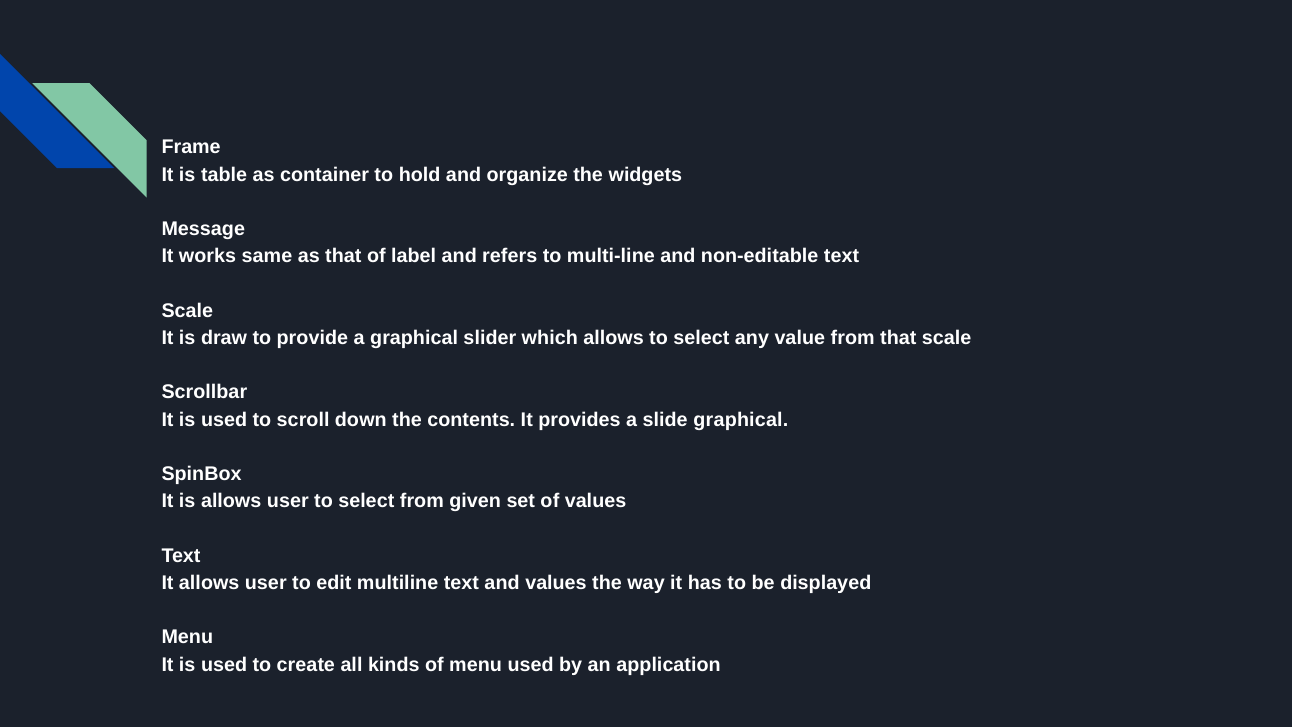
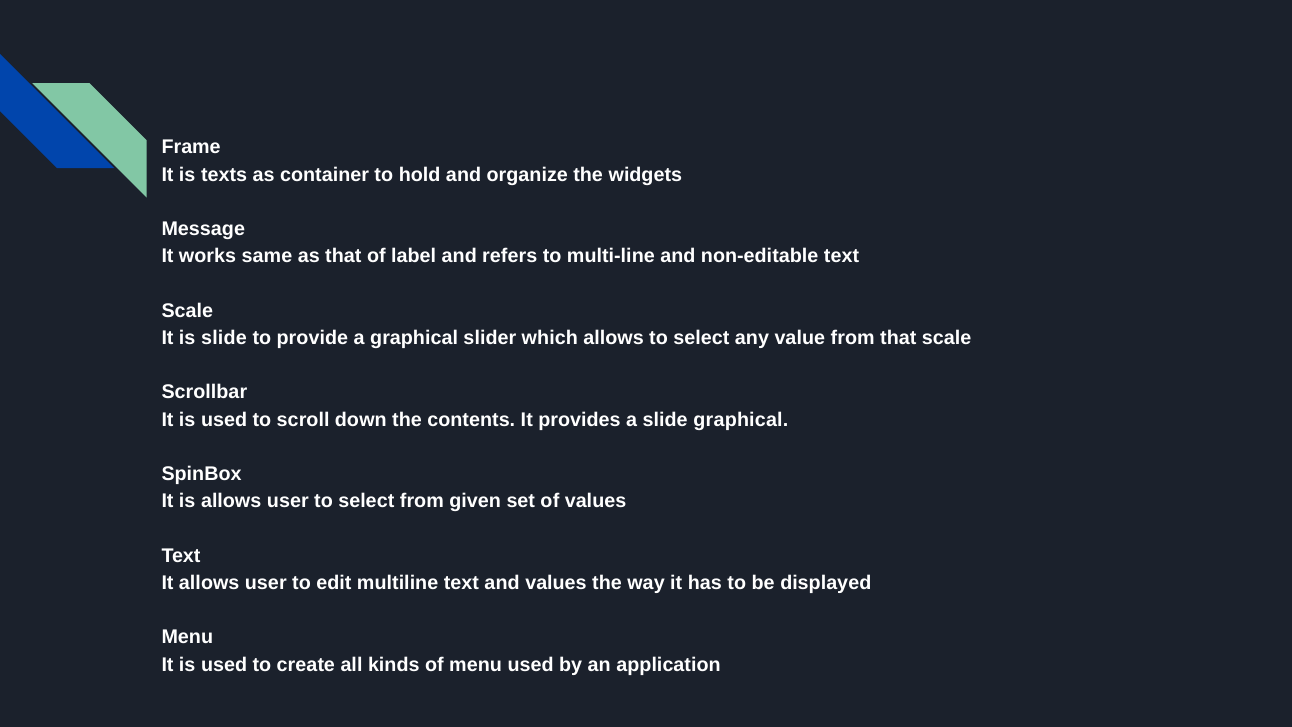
table: table -> texts
is draw: draw -> slide
